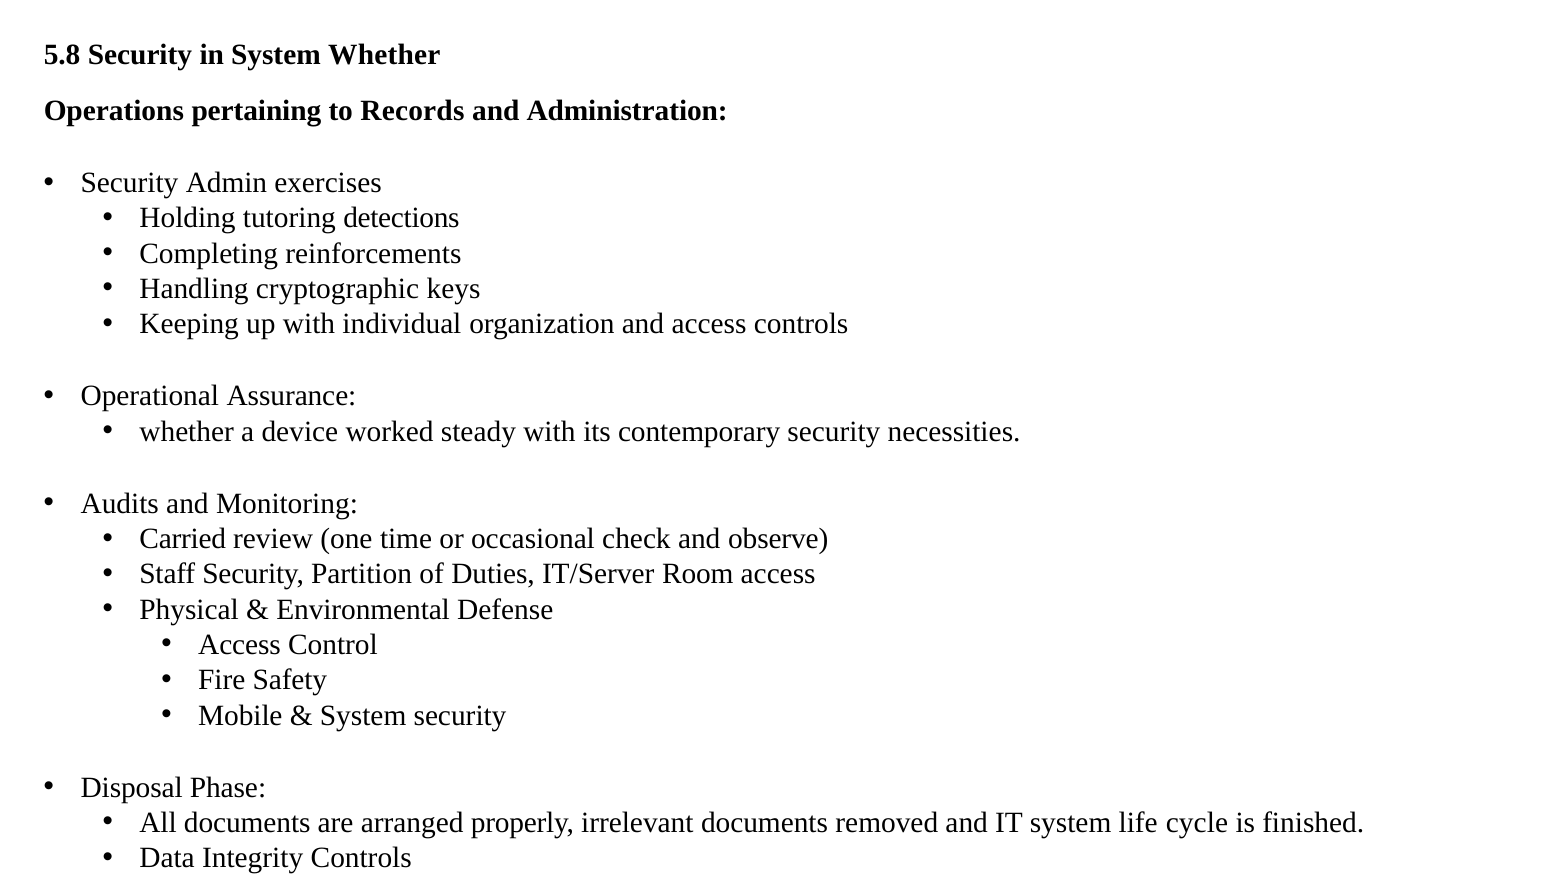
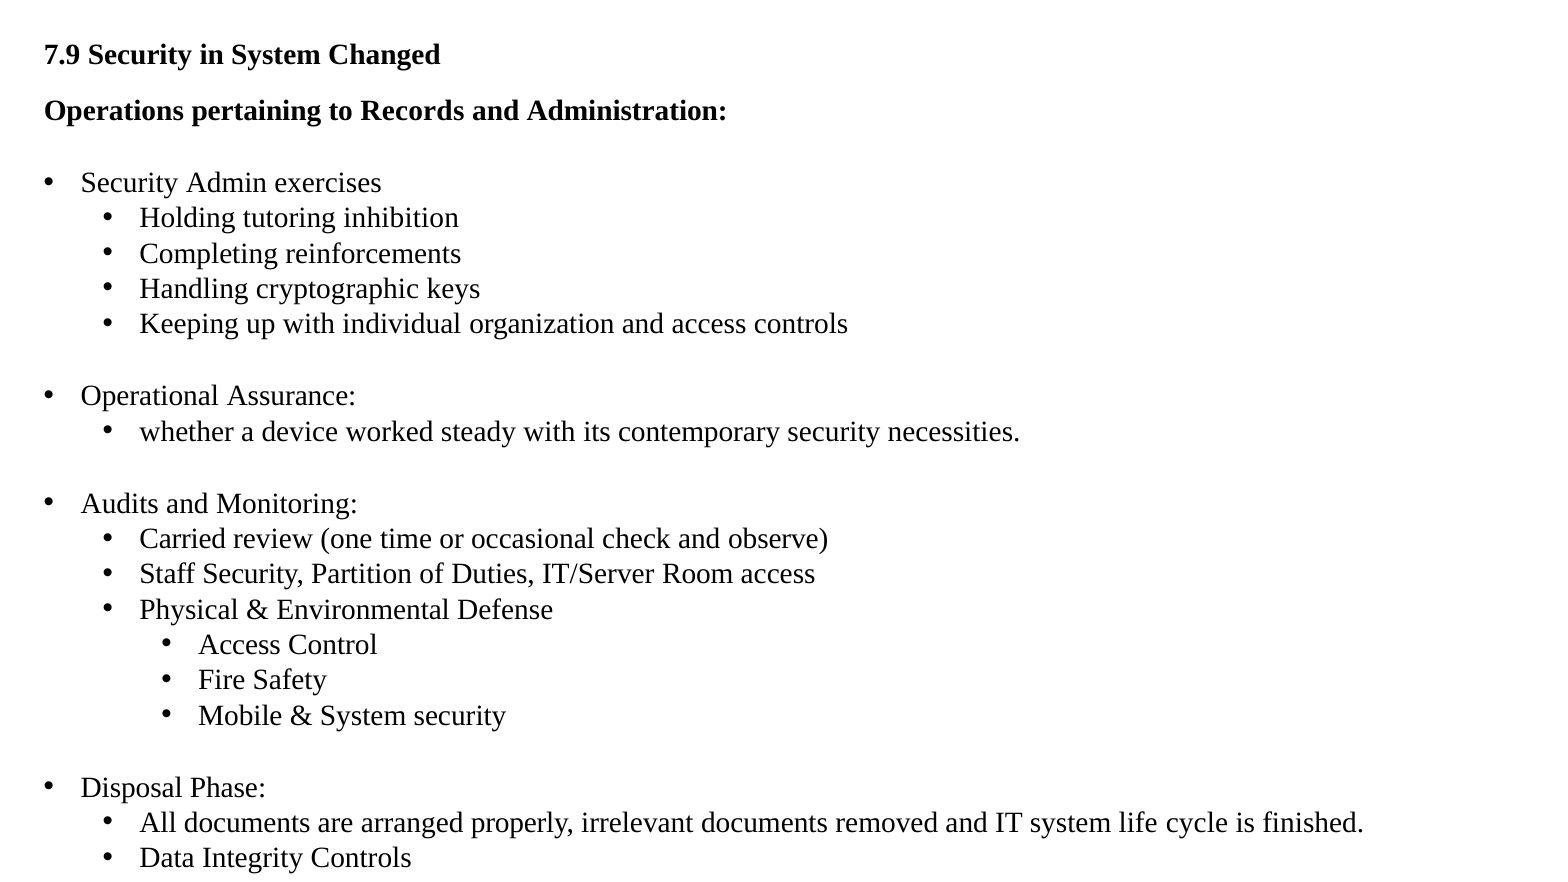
5.8: 5.8 -> 7.9
System Whether: Whether -> Changed
detections: detections -> inhibition
